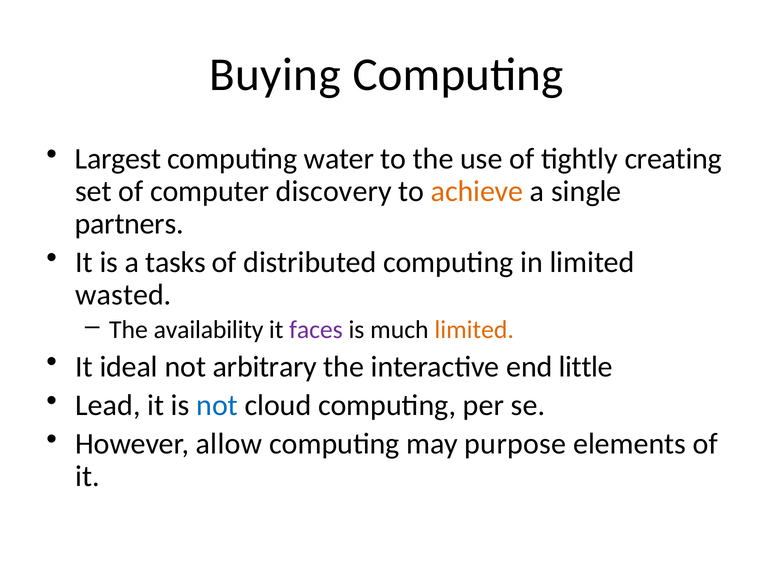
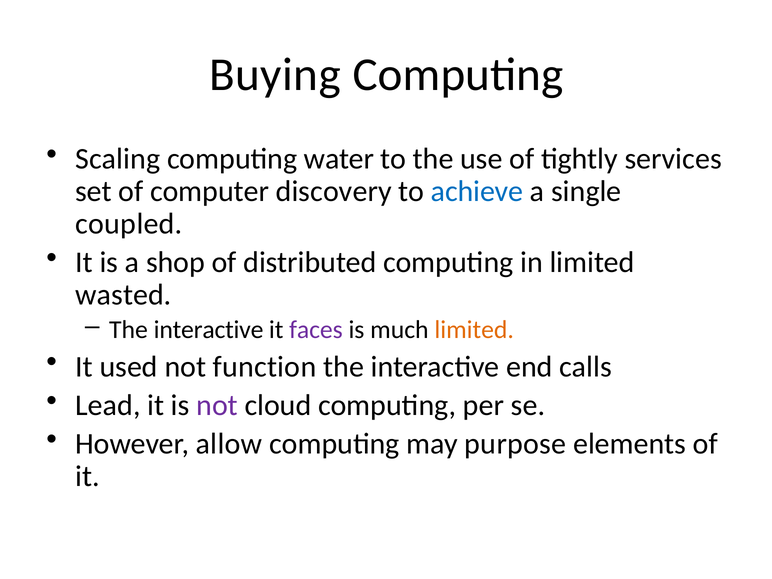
Largest: Largest -> Scaling
creating: creating -> services
achieve colour: orange -> blue
partners: partners -> coupled
tasks: tasks -> shop
availability at (209, 330): availability -> interactive
ideal: ideal -> used
arbitrary: arbitrary -> function
little: little -> calls
not at (217, 405) colour: blue -> purple
